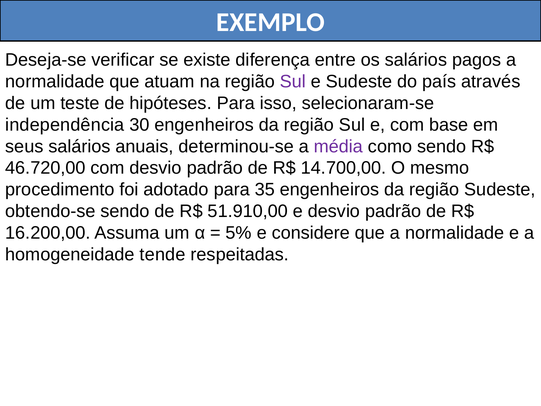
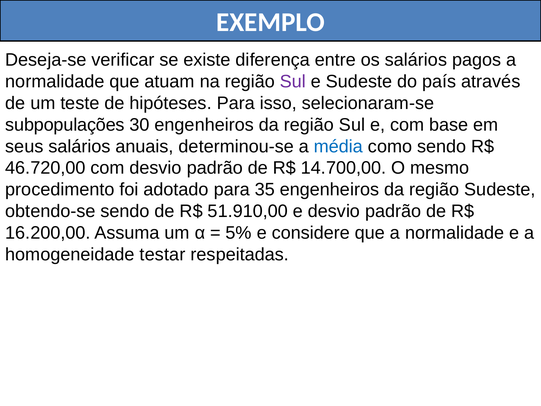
independência: independência -> subpopulações
média colour: purple -> blue
tende: tende -> testar
